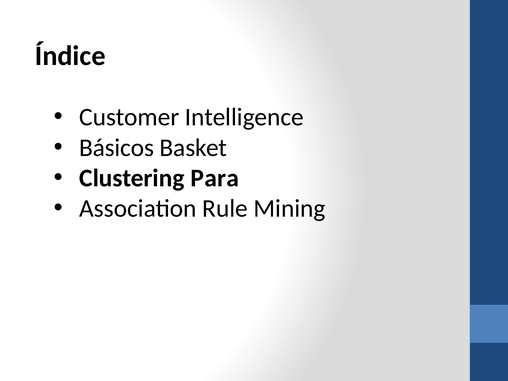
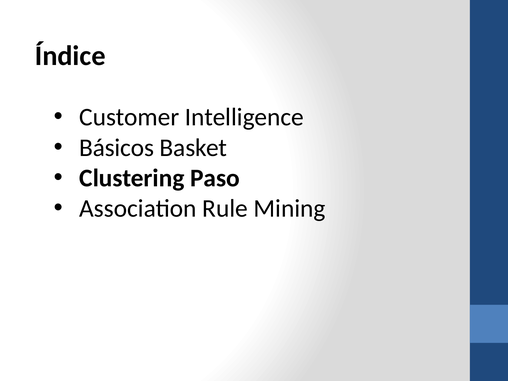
Para: Para -> Paso
